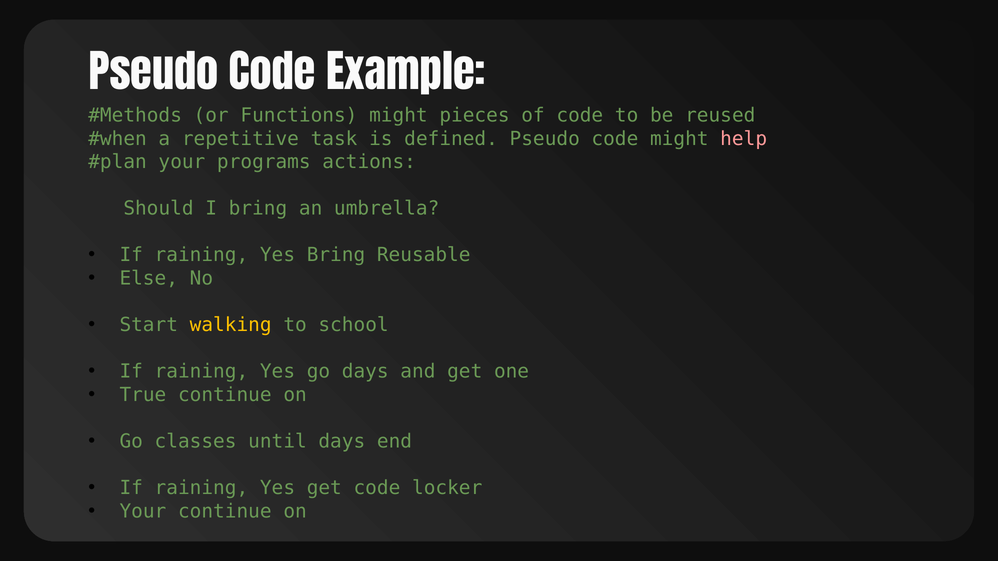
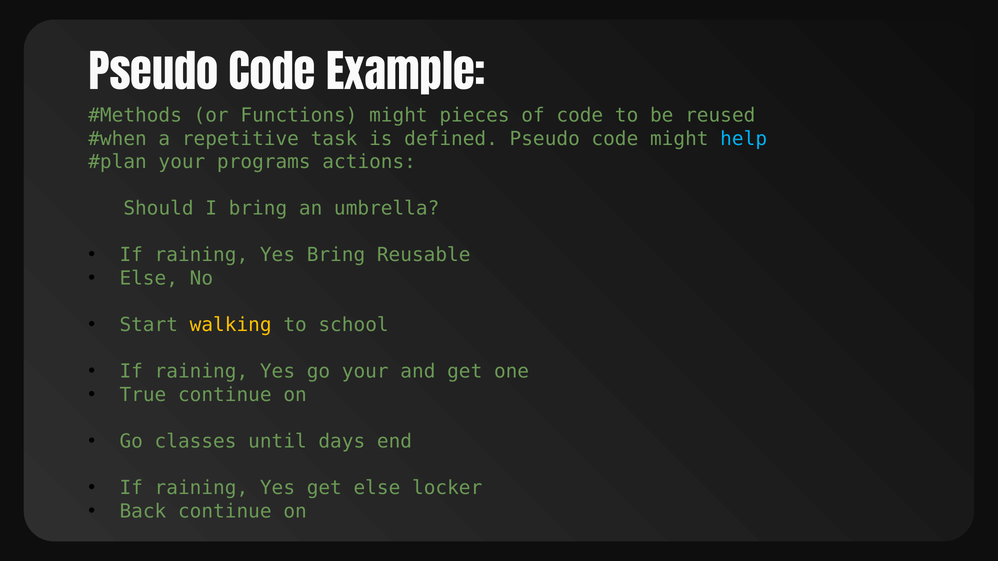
help colour: pink -> light blue
go days: days -> your
get code: code -> else
Your at (143, 512): Your -> Back
